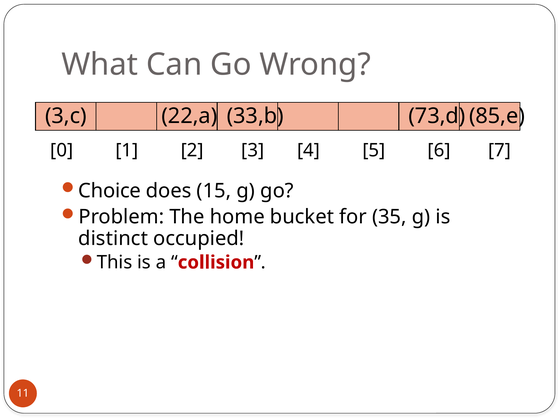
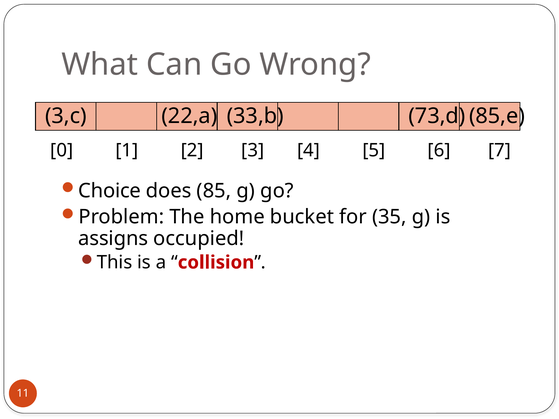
15: 15 -> 85
distinct: distinct -> assigns
